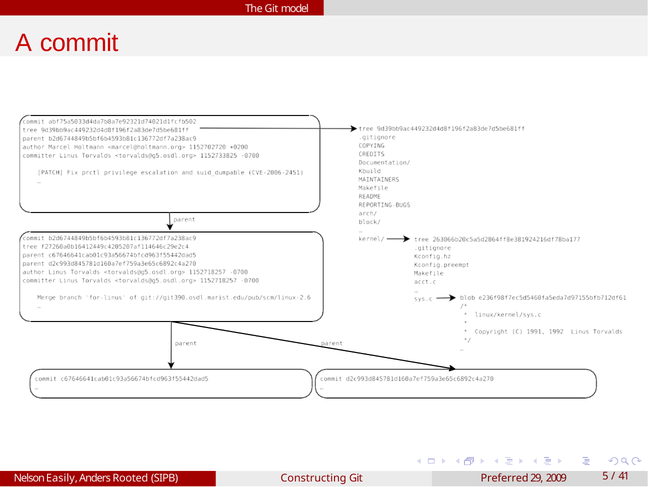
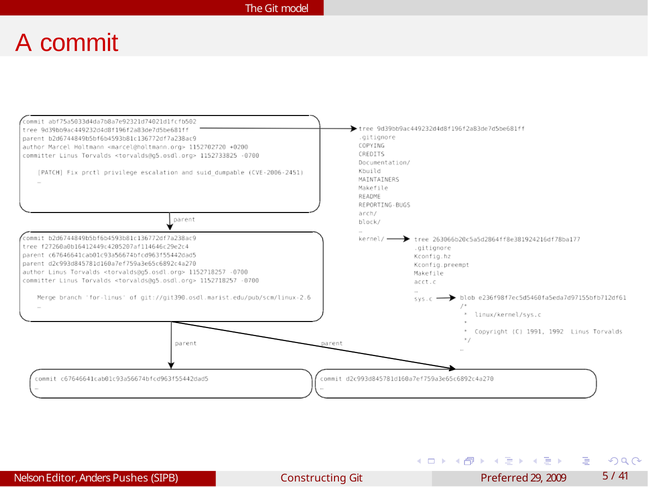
Easily: Easily -> Editor
Rooted: Rooted -> Pushes
